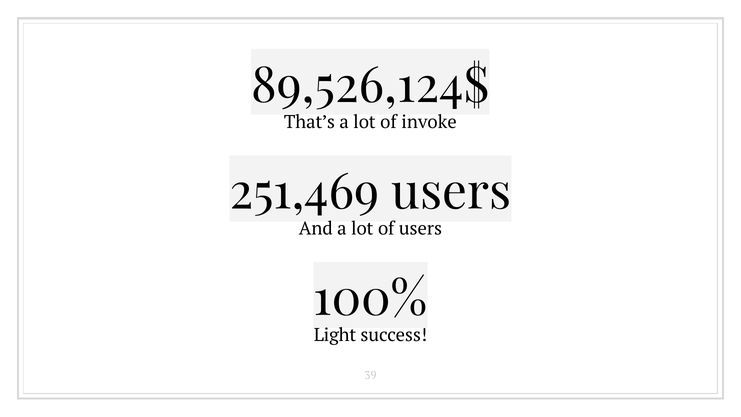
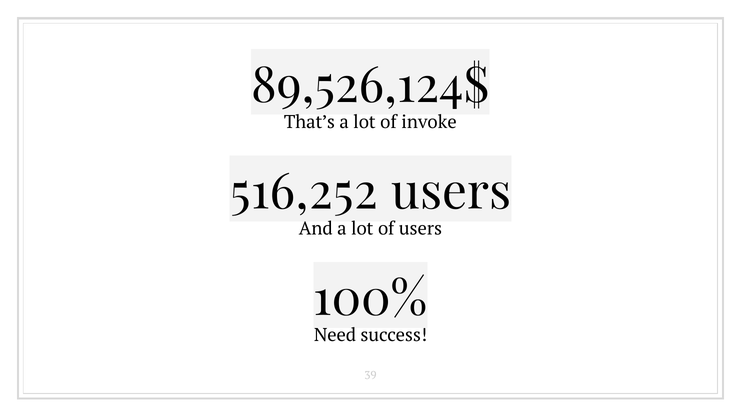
251,469: 251,469 -> 516,252
Light: Light -> Need
